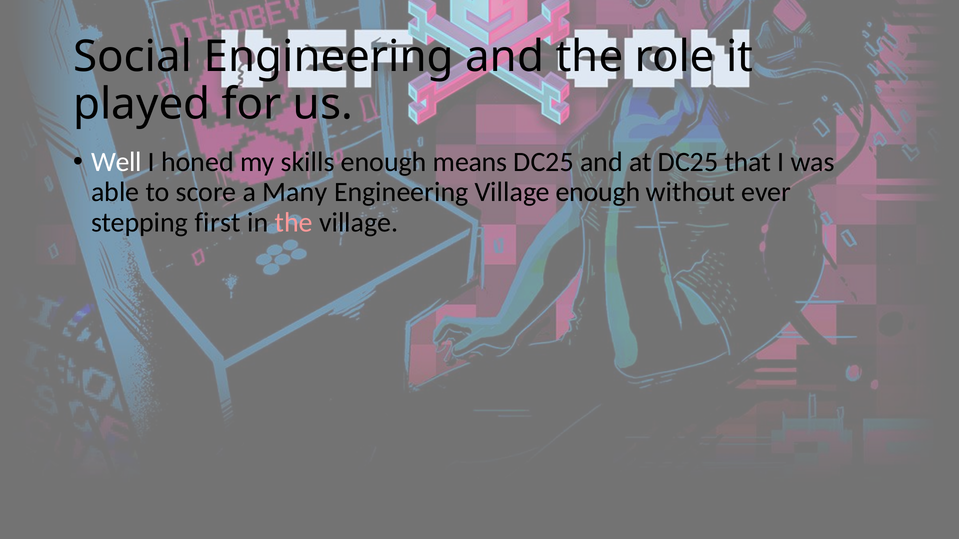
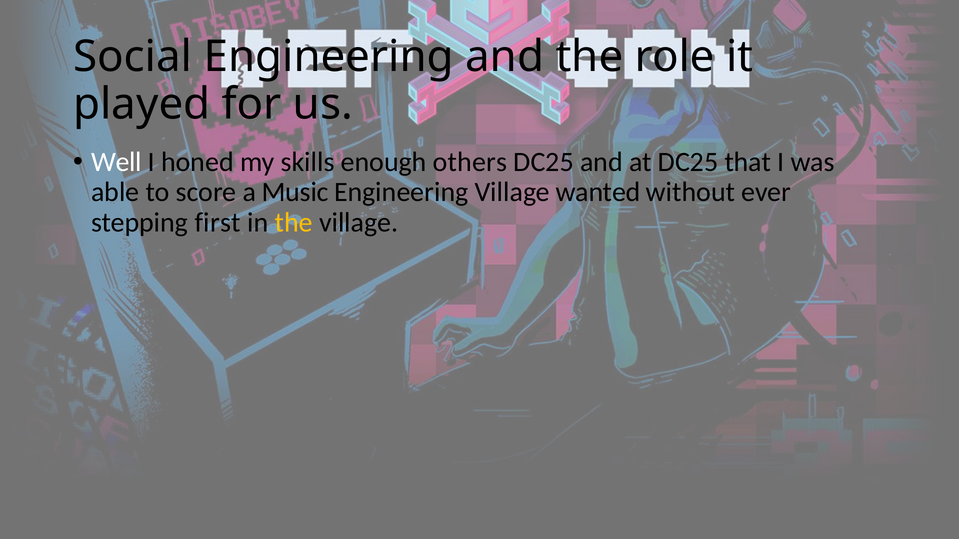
means: means -> others
Many: Many -> Music
Village enough: enough -> wanted
the at (294, 223) colour: pink -> yellow
